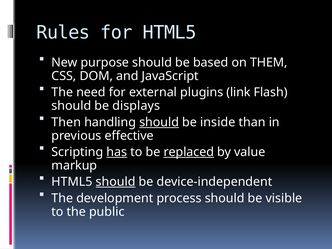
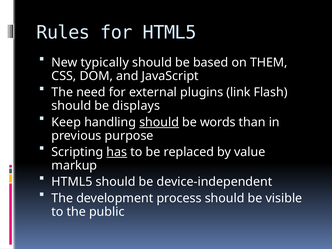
purpose: purpose -> typically
Then: Then -> Keep
inside: inside -> words
effective: effective -> purpose
replaced underline: present -> none
should at (116, 182) underline: present -> none
